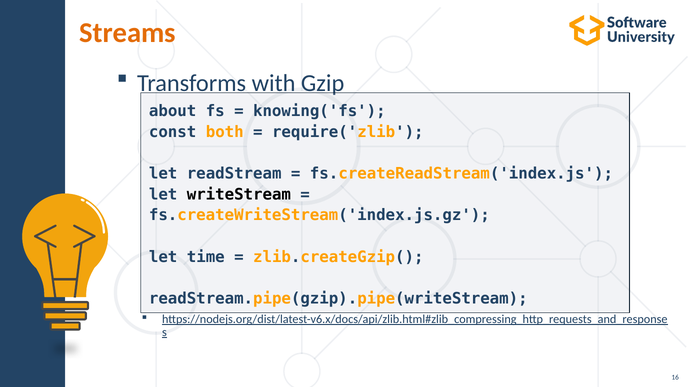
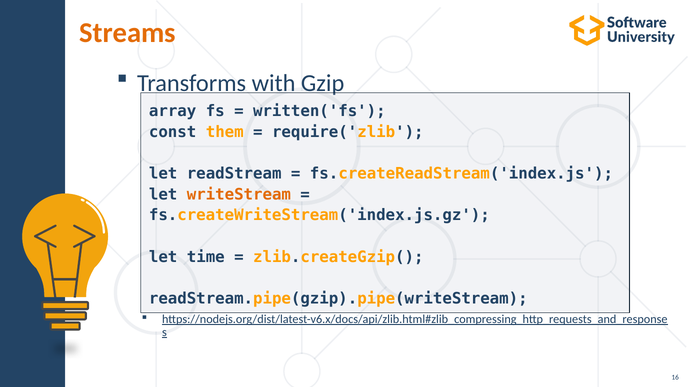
about: about -> array
knowing('fs: knowing('fs -> written('fs
both: both -> them
writeStream colour: black -> orange
